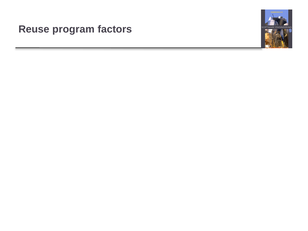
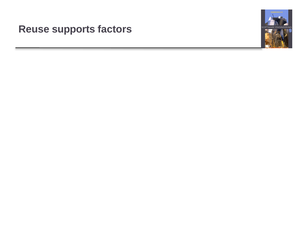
program: program -> supports
